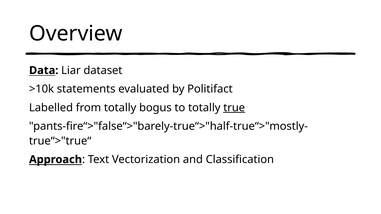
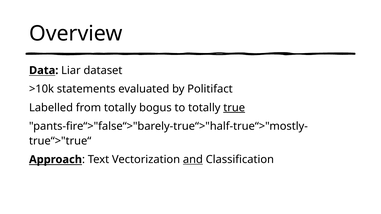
and underline: none -> present
